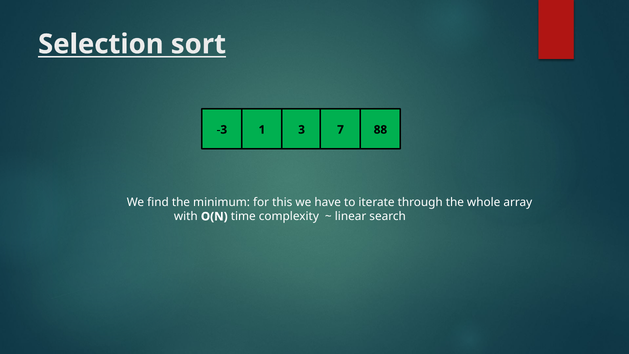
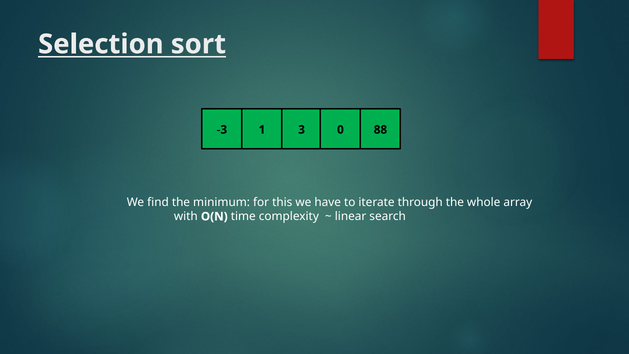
7: 7 -> 0
